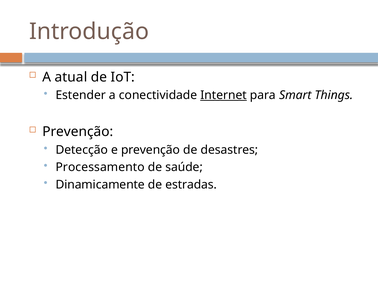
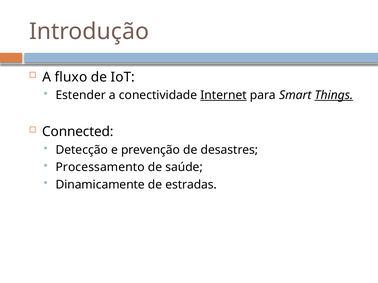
atual: atual -> fluxo
Things underline: none -> present
Prevenção at (78, 132): Prevenção -> Connected
